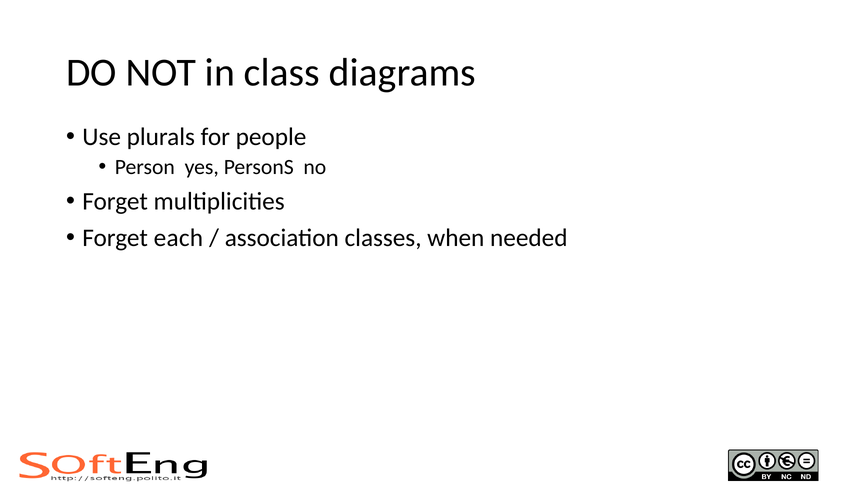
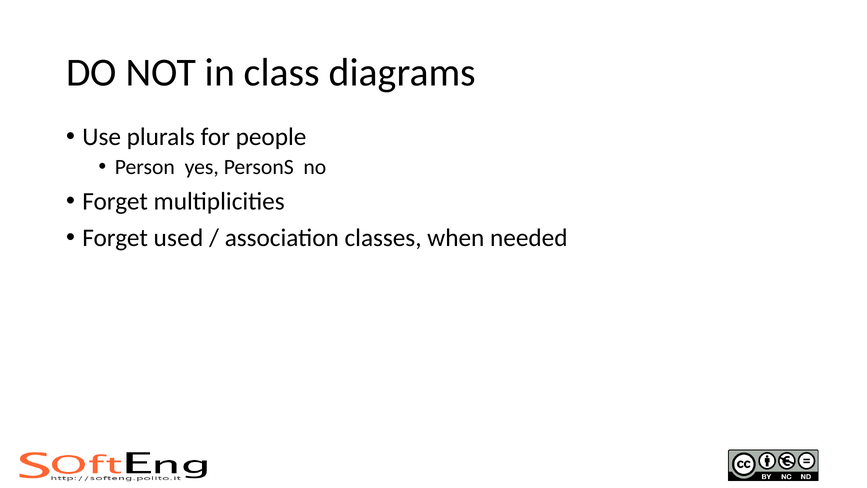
each: each -> used
